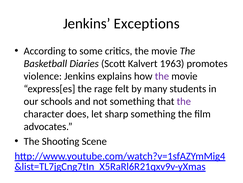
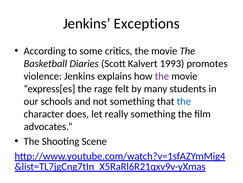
1963: 1963 -> 1993
the at (184, 101) colour: purple -> blue
sharp: sharp -> really
